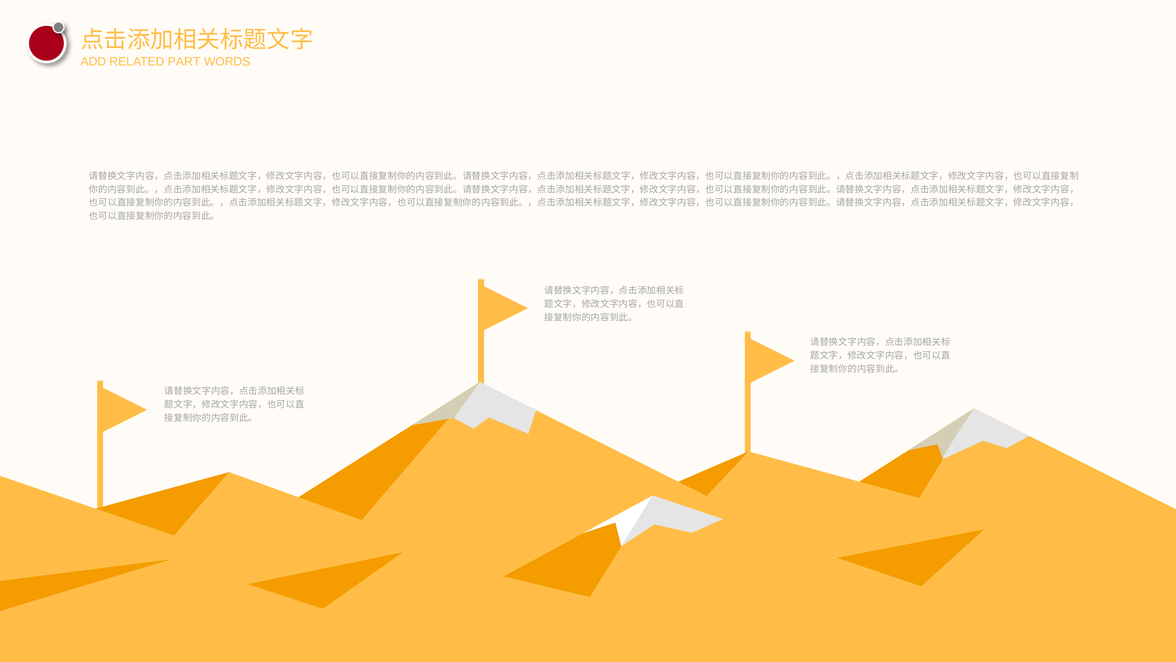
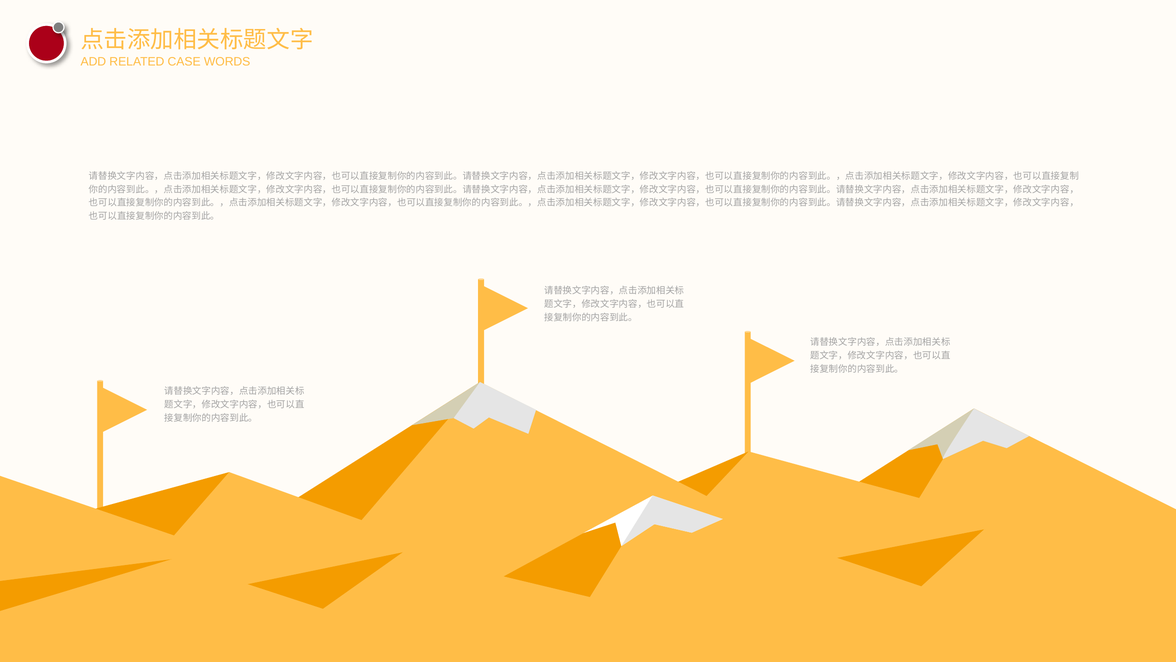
PART: PART -> CASE
